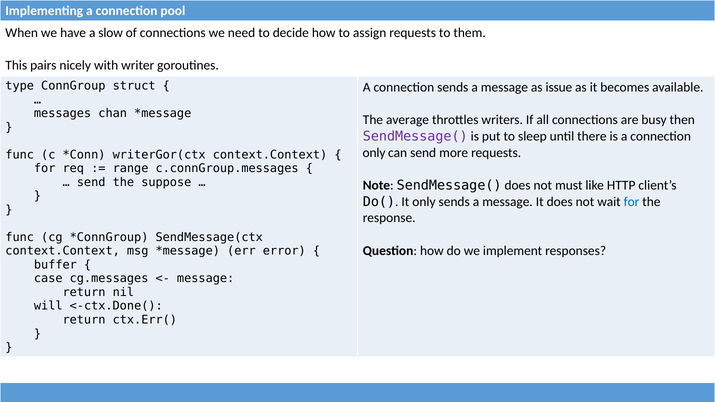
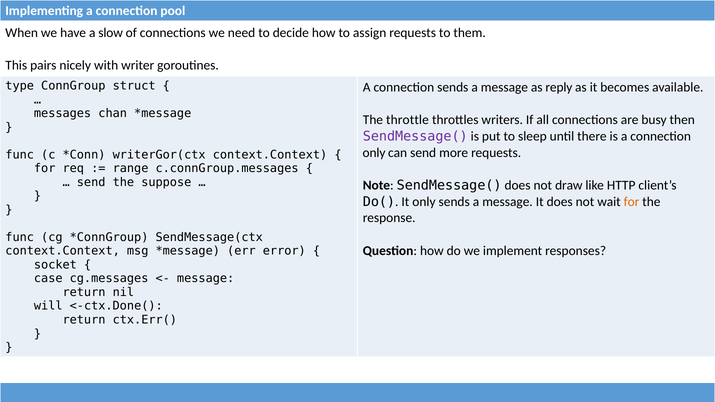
issue: issue -> reply
average: average -> throttle
must: must -> draw
for at (632, 202) colour: blue -> orange
buffer: buffer -> socket
